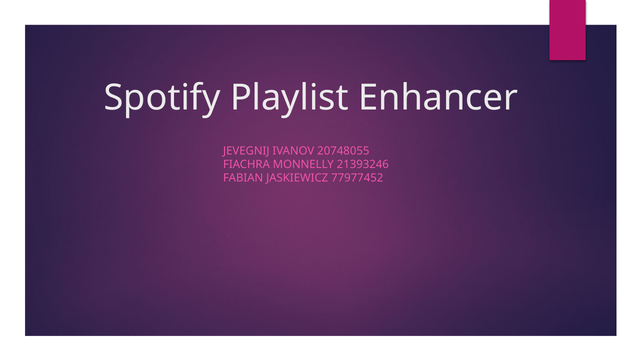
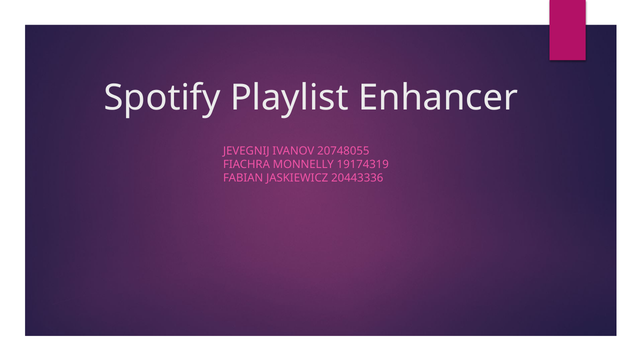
21393246: 21393246 -> 19174319
77977452: 77977452 -> 20443336
